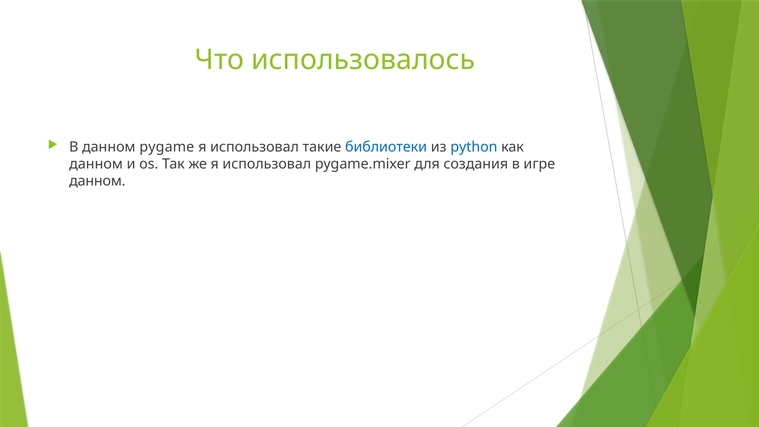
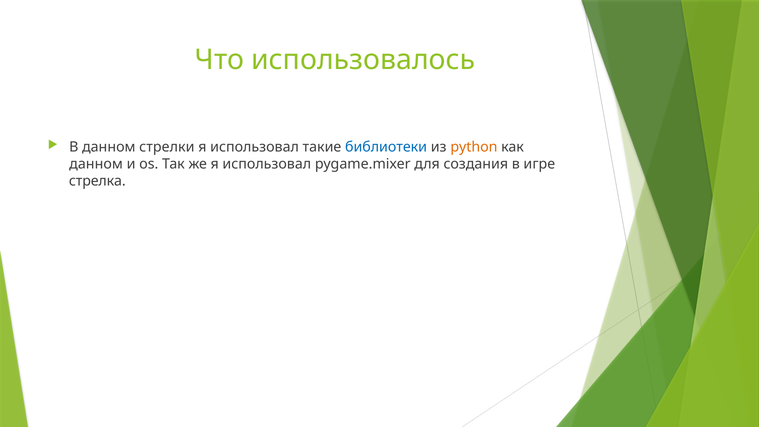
pygame: pygame -> стрелки
python colour: blue -> orange
данном at (97, 181): данном -> стрелка
